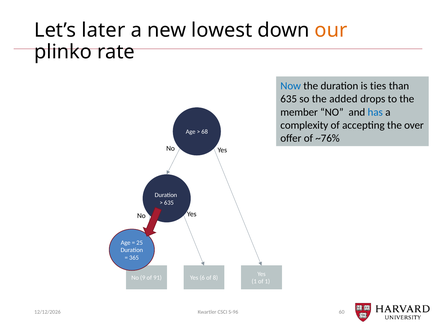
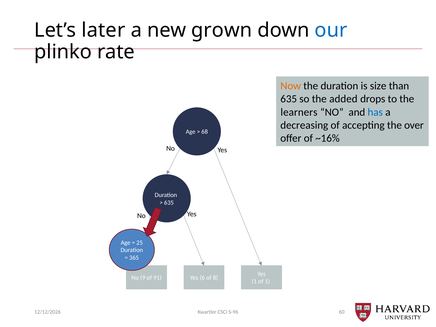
lowest: lowest -> grown
our colour: orange -> blue
Now colour: blue -> orange
ties: ties -> size
member: member -> learners
complexity: complexity -> decreasing
~76%: ~76% -> ~16%
